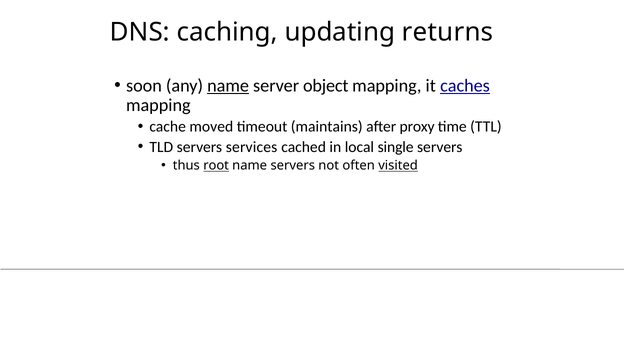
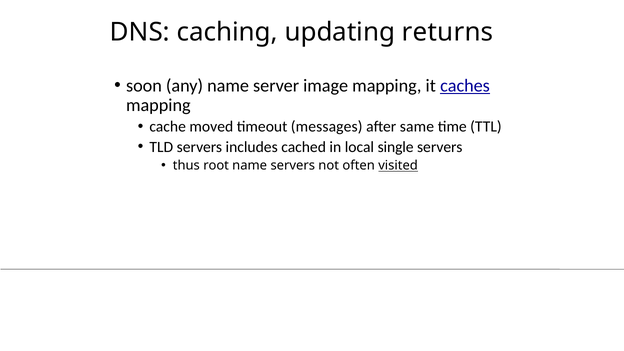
name at (228, 86) underline: present -> none
object: object -> image
maintains: maintains -> messages
proxy: proxy -> same
services: services -> includes
root underline: present -> none
